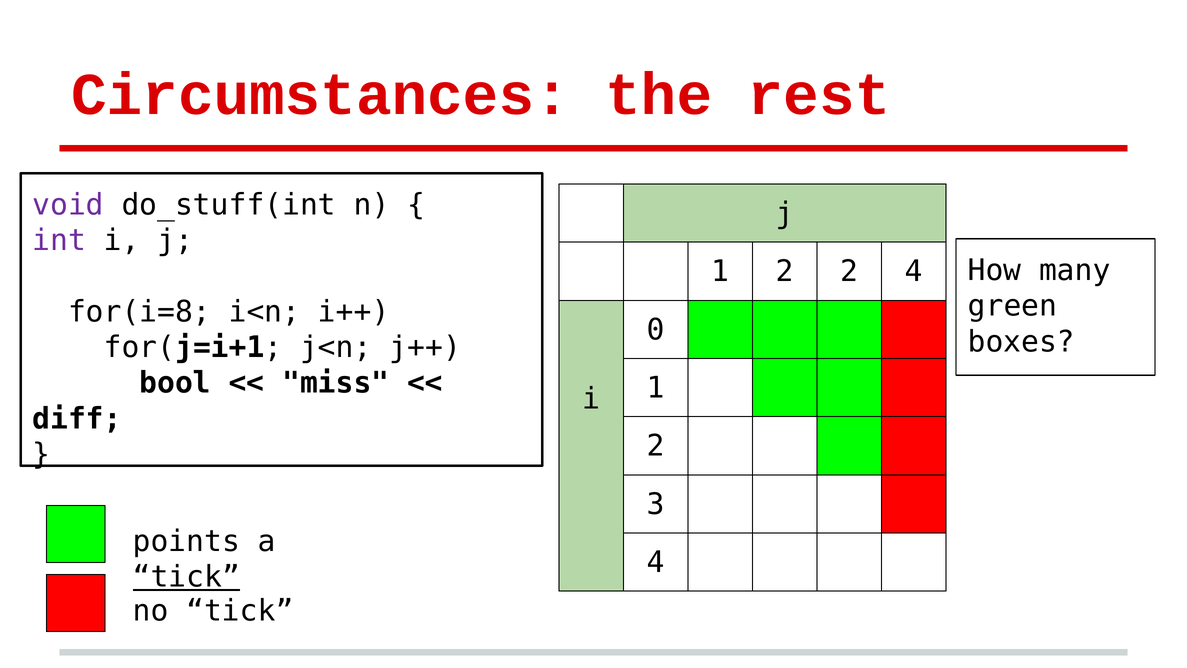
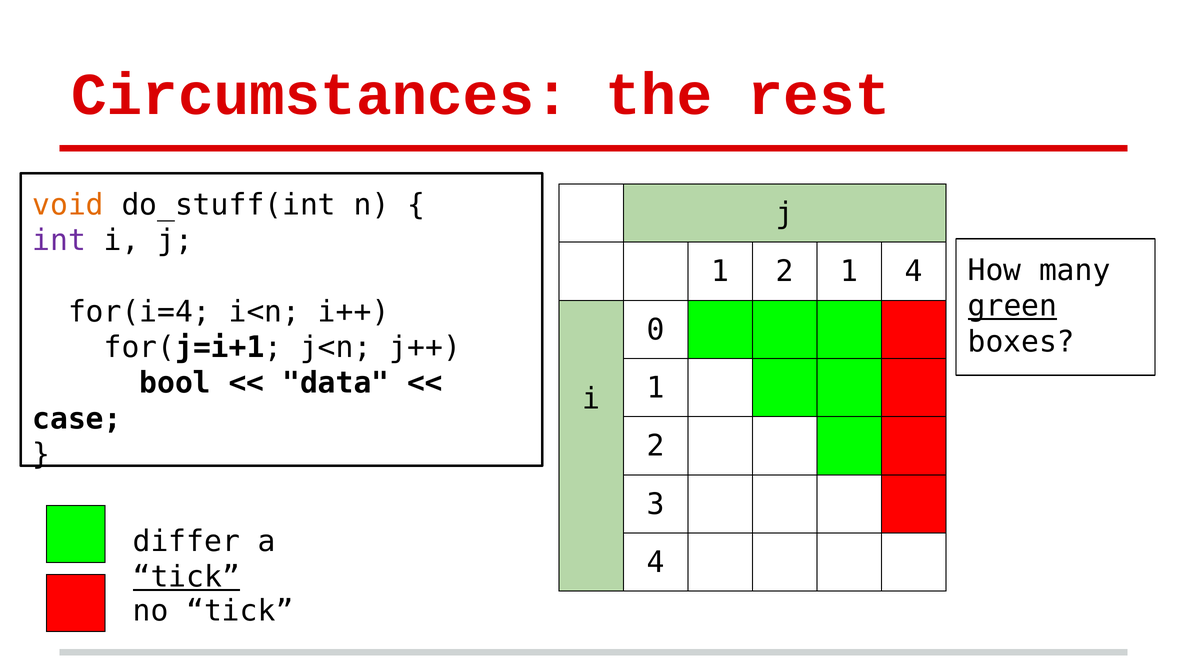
void colour: purple -> orange
2 2: 2 -> 1
green underline: none -> present
for(i=8: for(i=8 -> for(i=4
miss: miss -> data
diff: diff -> case
points: points -> differ
